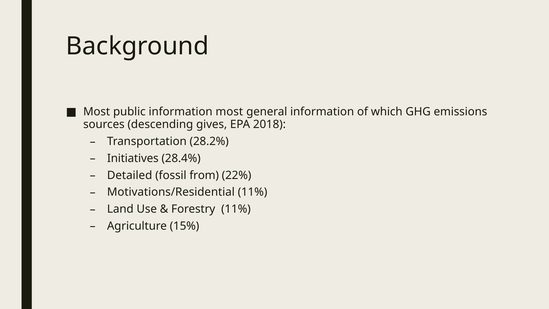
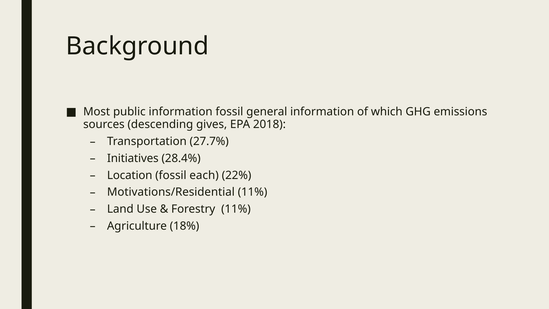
information most: most -> fossil
28.2%: 28.2% -> 27.7%
Detailed: Detailed -> Location
from: from -> each
15%: 15% -> 18%
